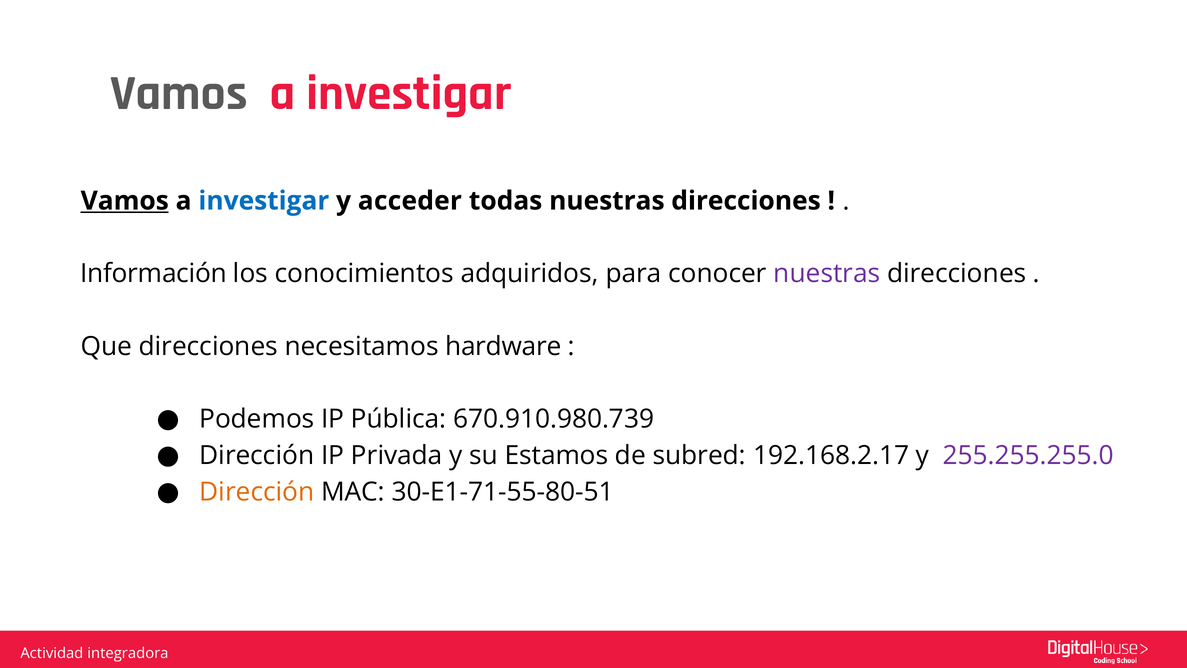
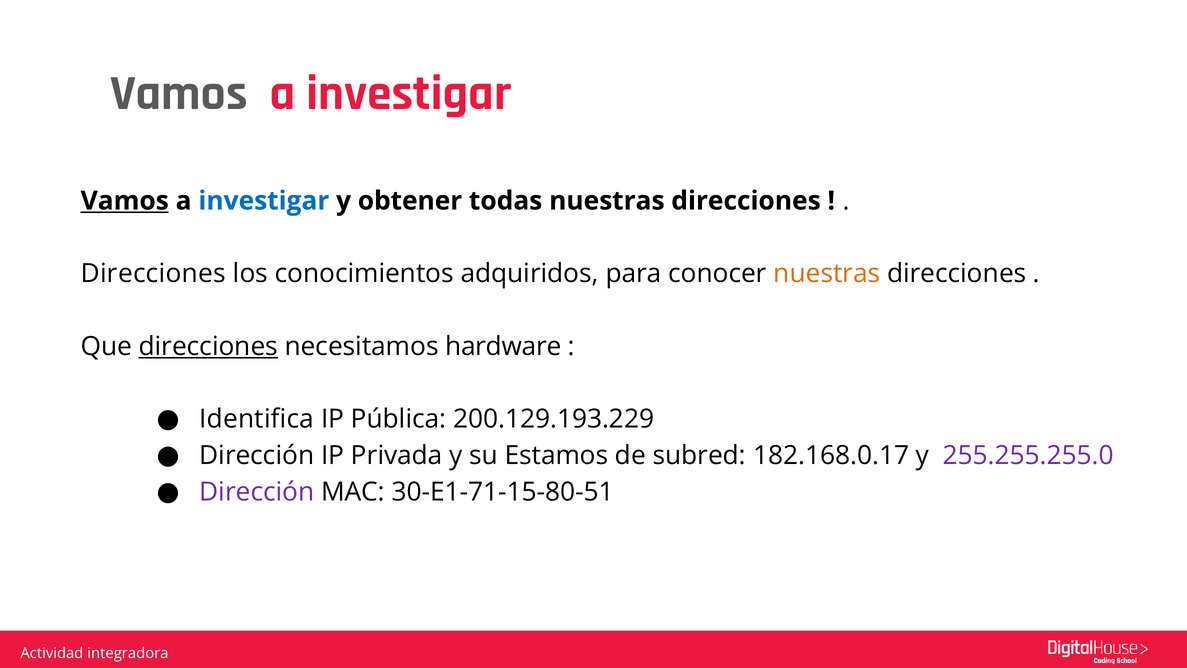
acceder: acceder -> obtener
Información at (154, 273): Información -> Direcciones
nuestras at (827, 273) colour: purple -> orange
direcciones at (208, 346) underline: none -> present
Podemos: Podemos -> Identifica
670.910.980.739: 670.910.980.739 -> 200.129.193.229
192.168.2.17: 192.168.2.17 -> 182.168.0.17
Dirección at (257, 492) colour: orange -> purple
30-E1-71-55-80-51: 30-E1-71-55-80-51 -> 30-E1-71-15-80-51
